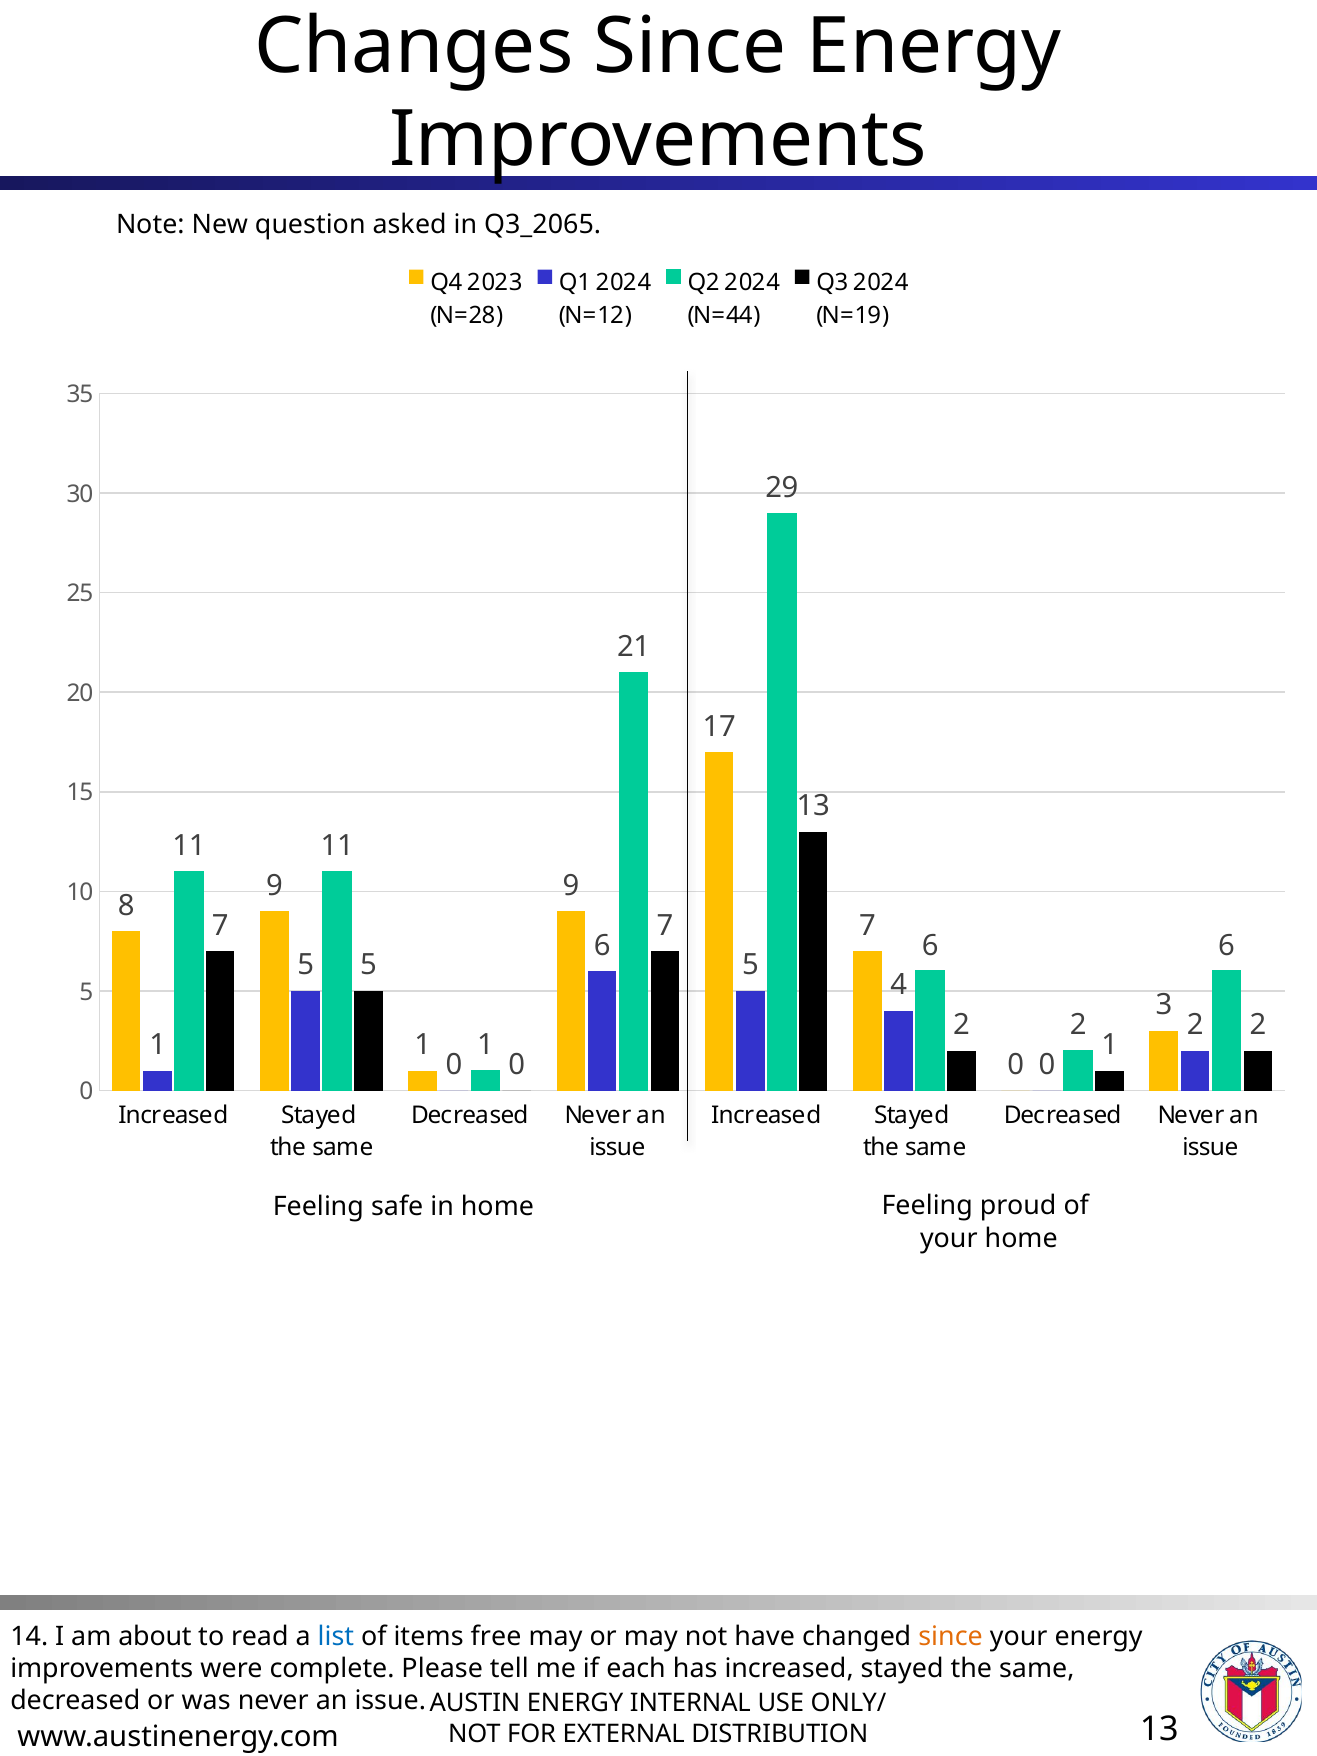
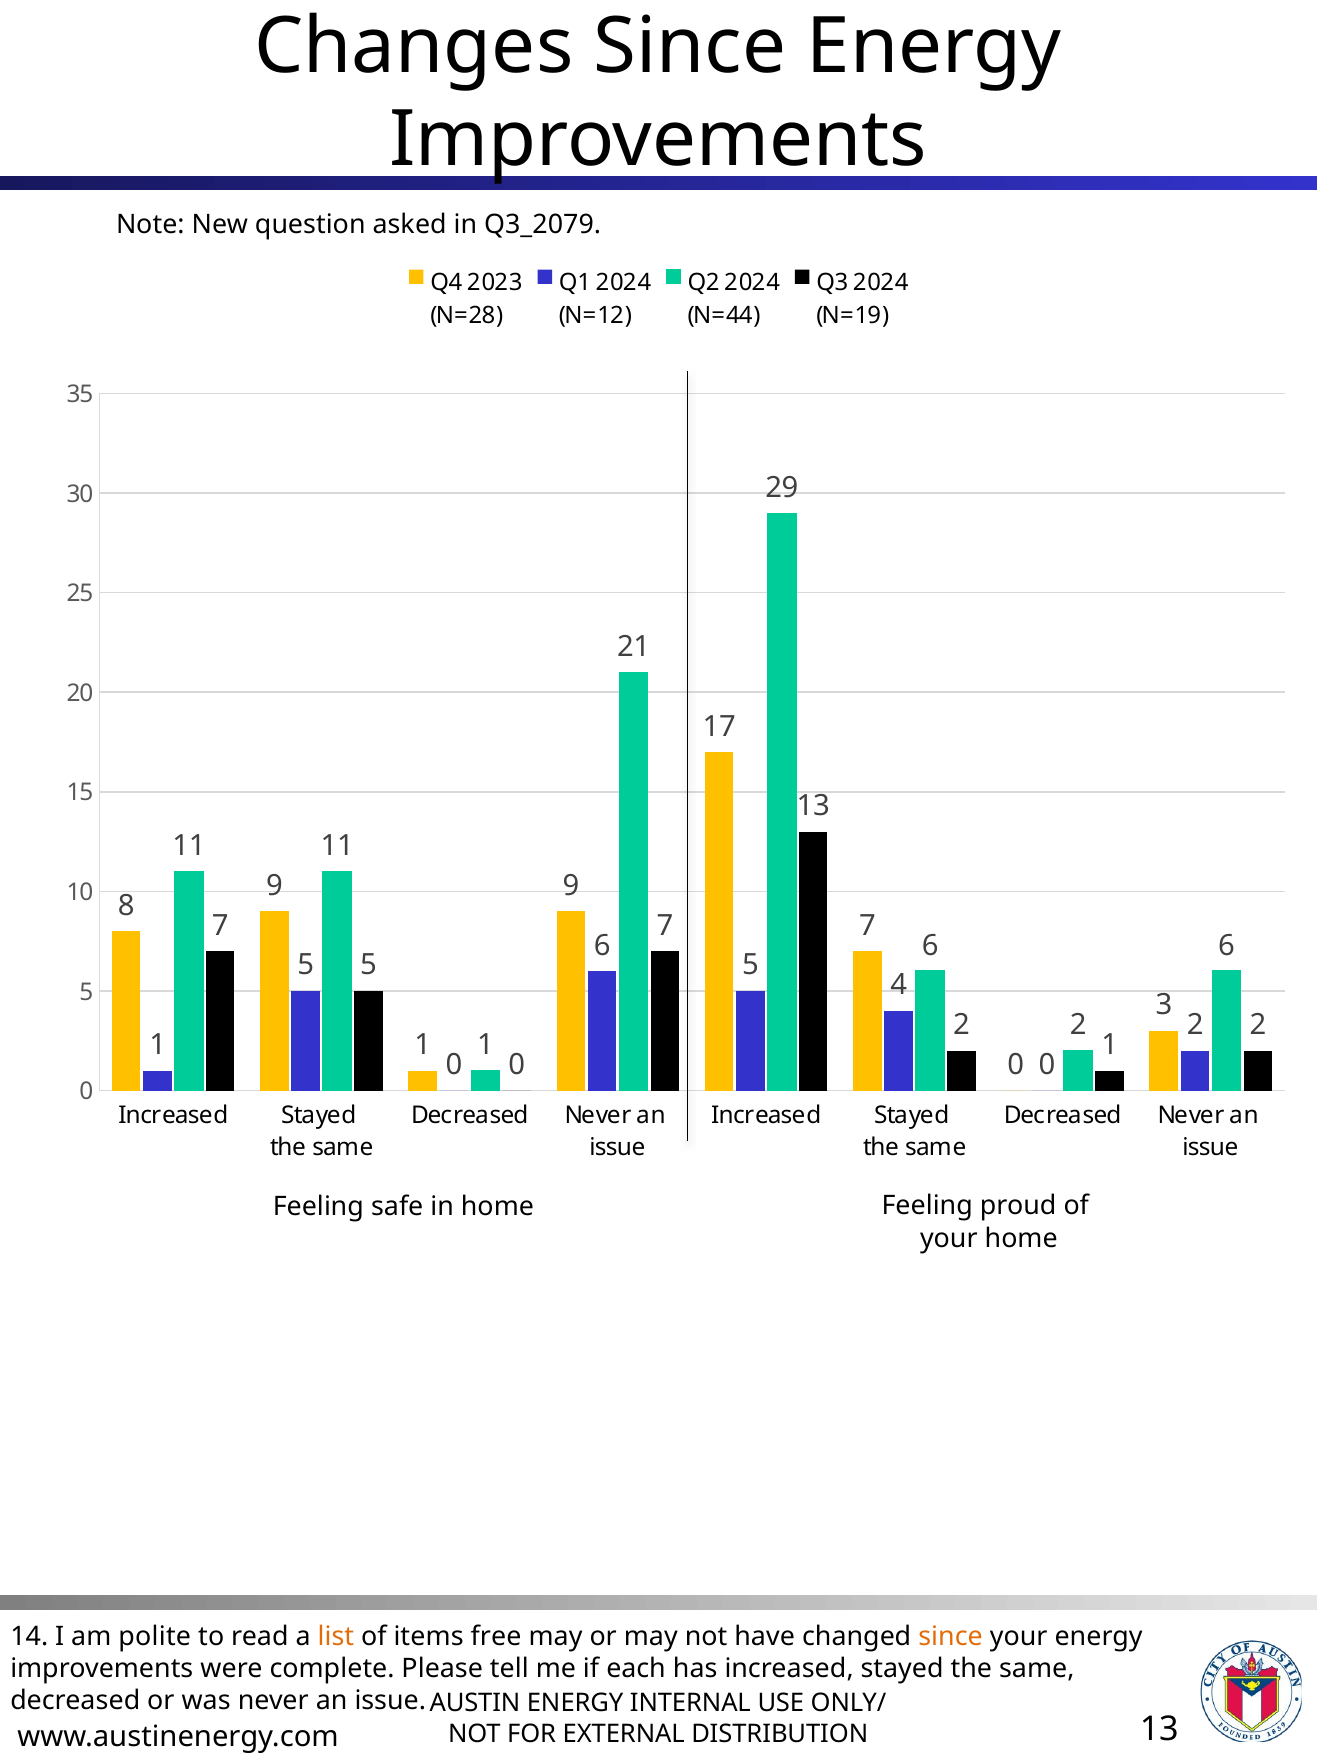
Q3_2065: Q3_2065 -> Q3_2079
about: about -> polite
list colour: blue -> orange
